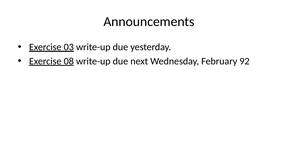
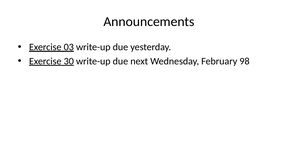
08: 08 -> 30
92: 92 -> 98
